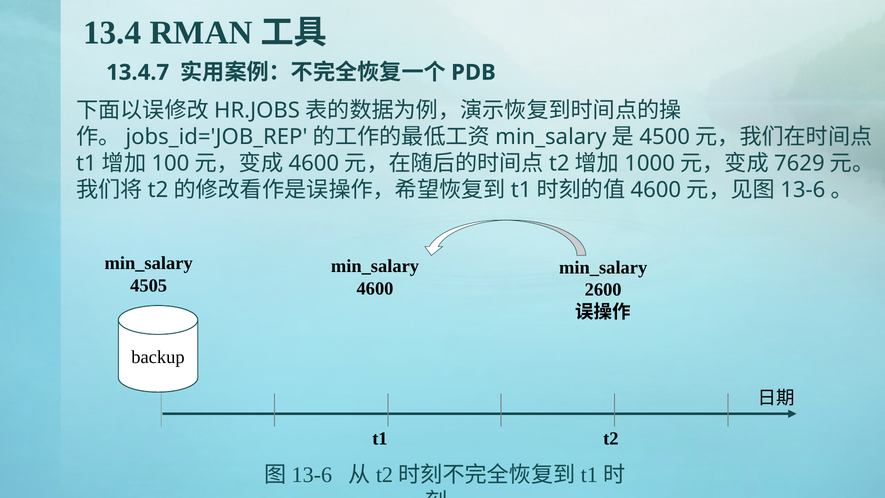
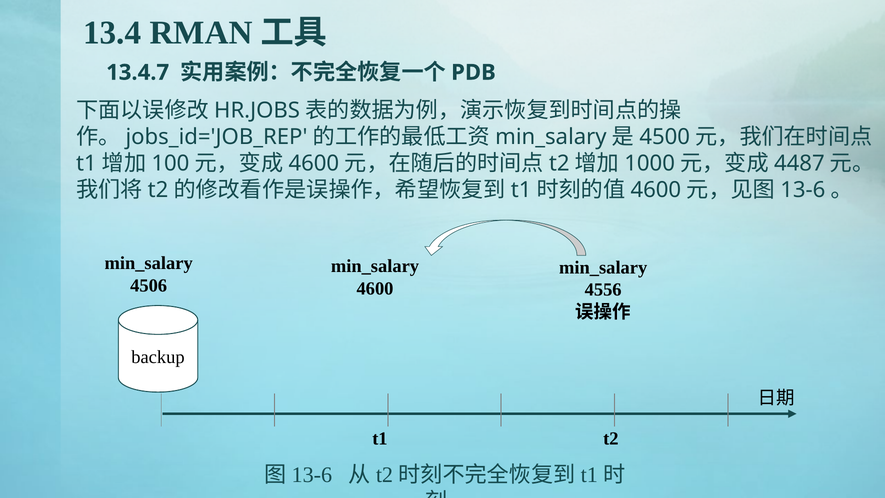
7629: 7629 -> 4487
4505: 4505 -> 4506
2600: 2600 -> 4556
